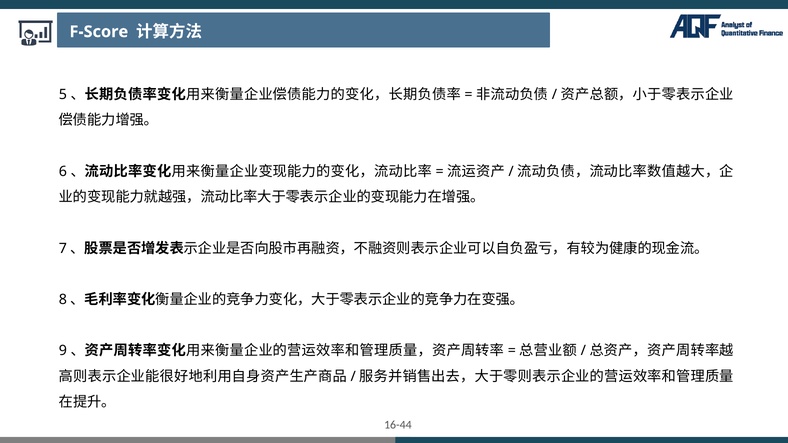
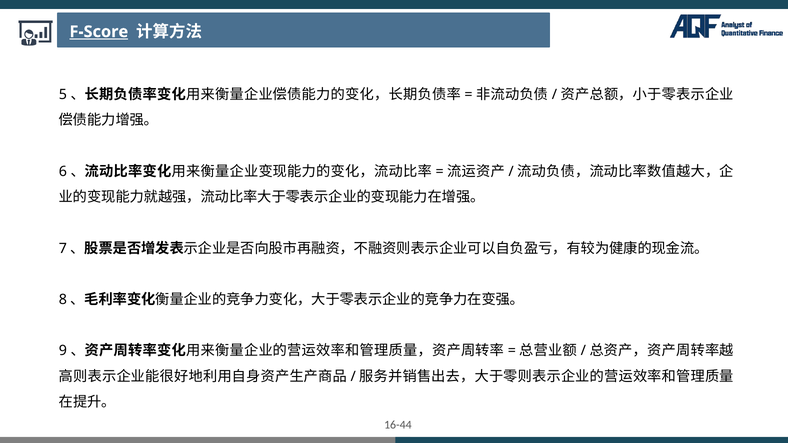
F-Score underline: none -> present
